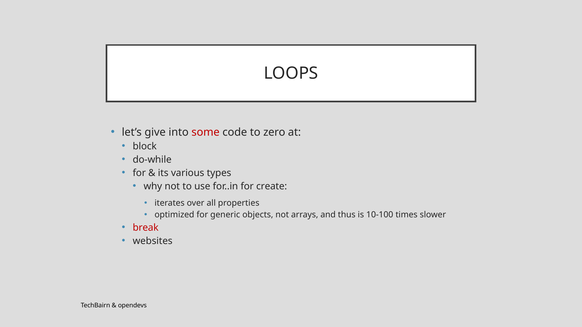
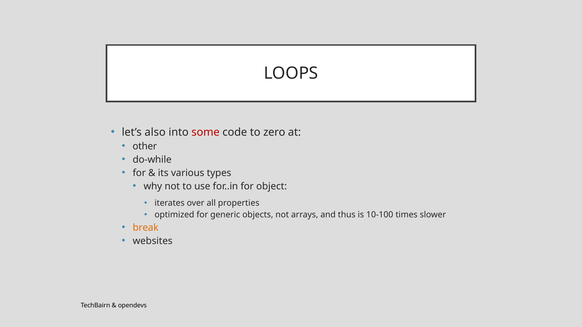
give: give -> also
block: block -> other
create: create -> object
break colour: red -> orange
